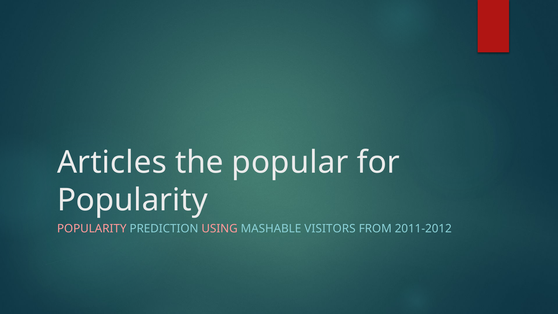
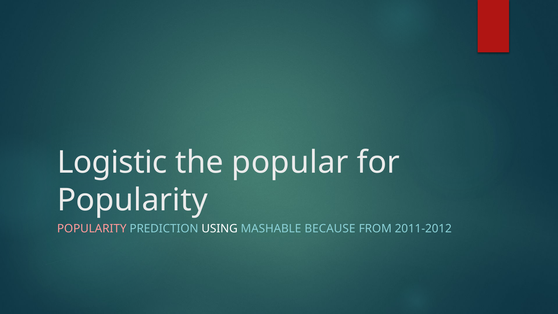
Articles: Articles -> Logistic
USING colour: pink -> white
VISITORS: VISITORS -> BECAUSE
